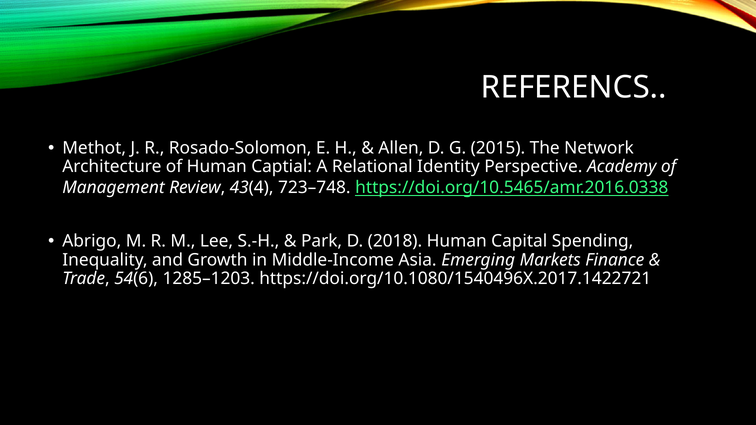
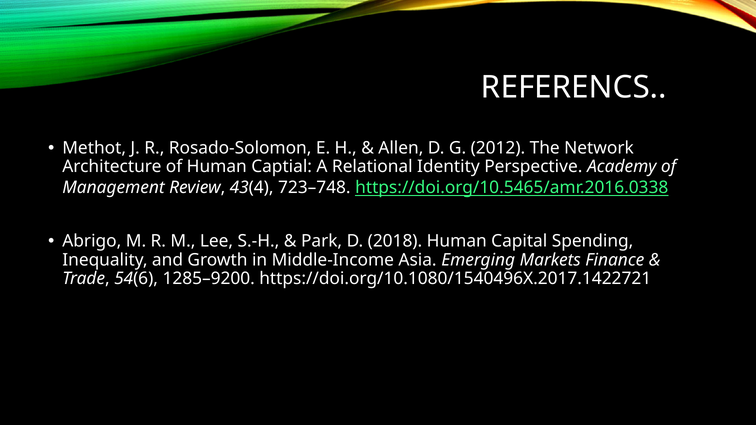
2015: 2015 -> 2012
1285–1203: 1285–1203 -> 1285–9200
